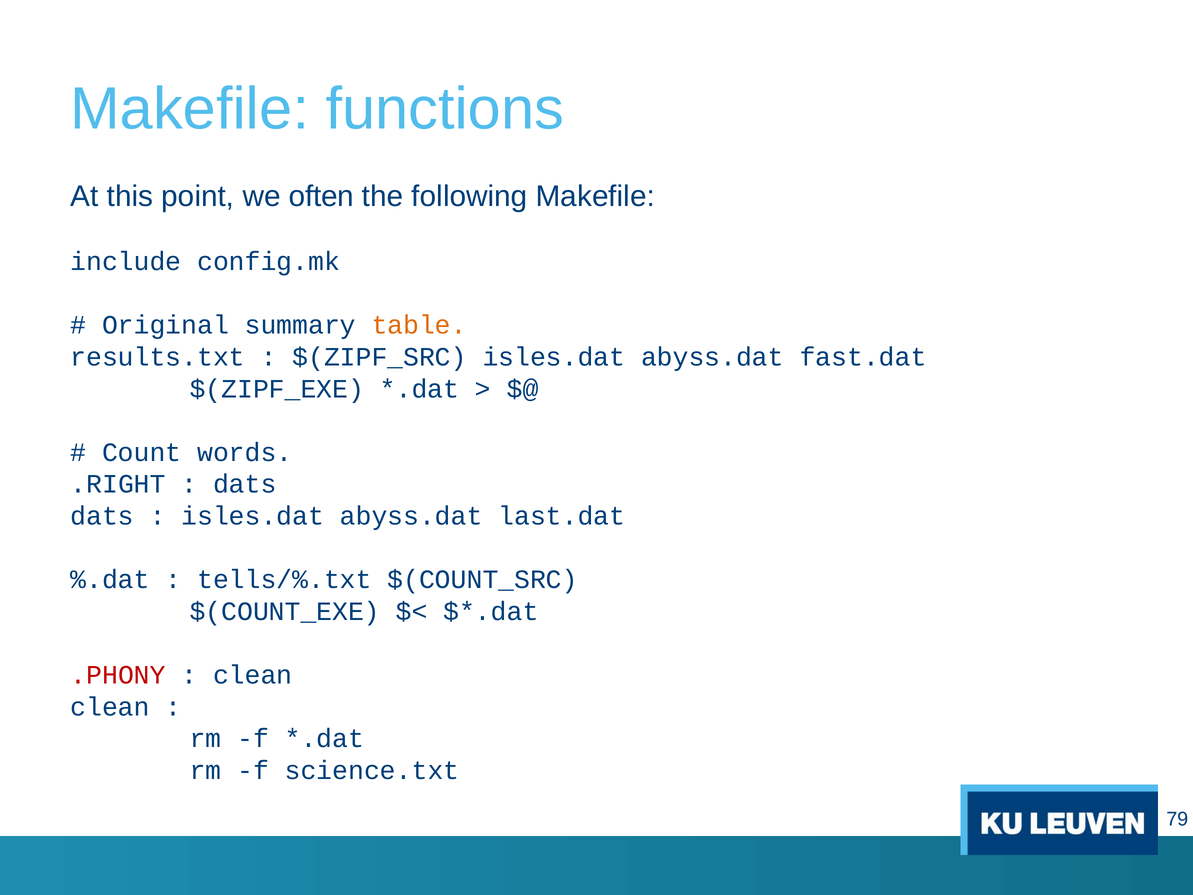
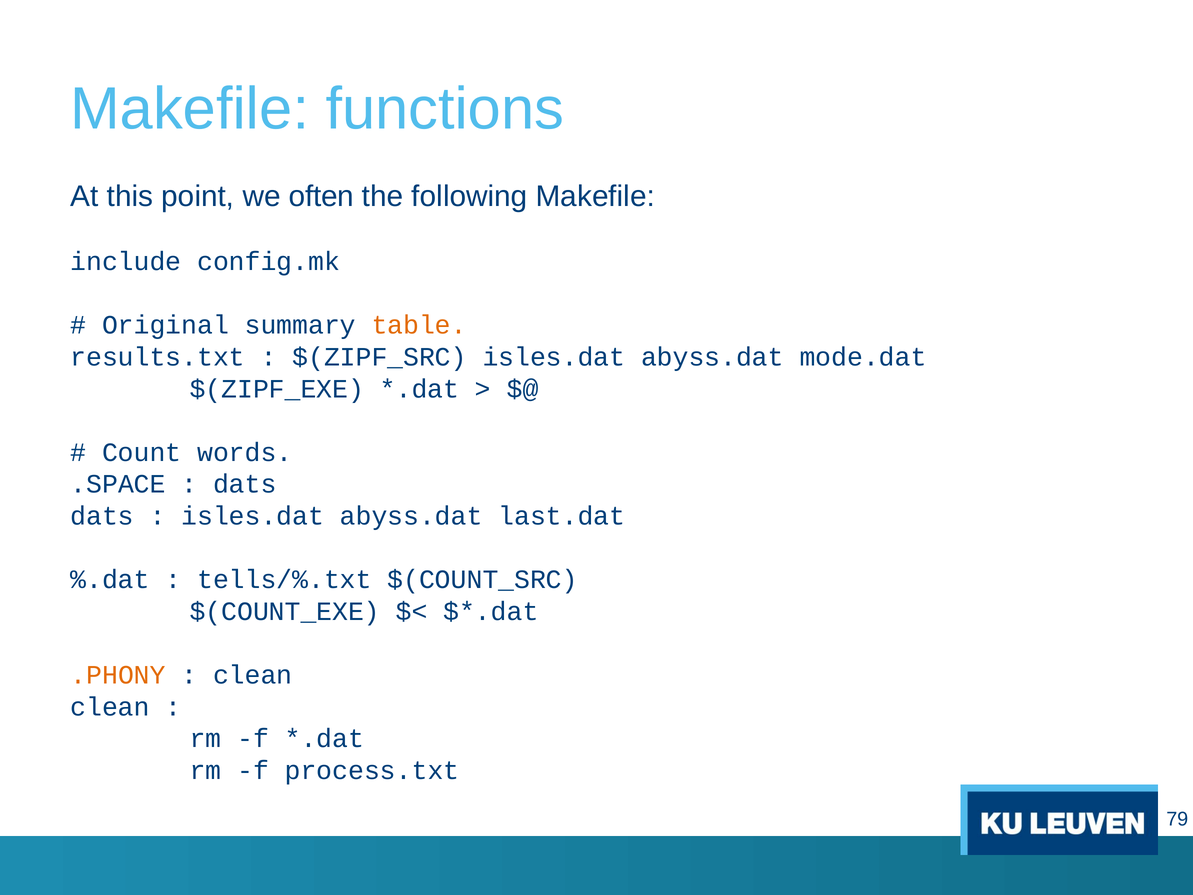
fast.dat: fast.dat -> mode.dat
.RIGHT: .RIGHT -> .SPACE
.PHONY colour: red -> orange
science.txt: science.txt -> process.txt
